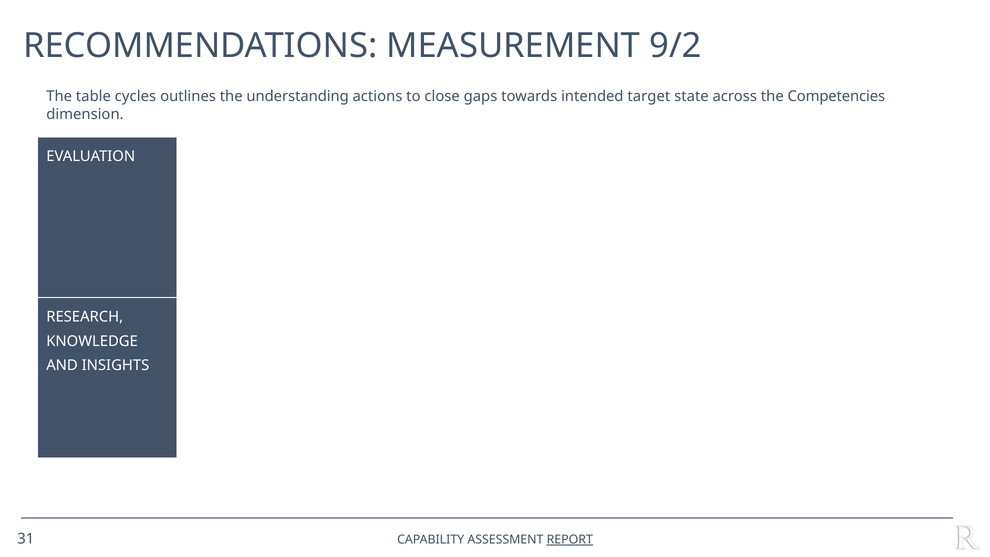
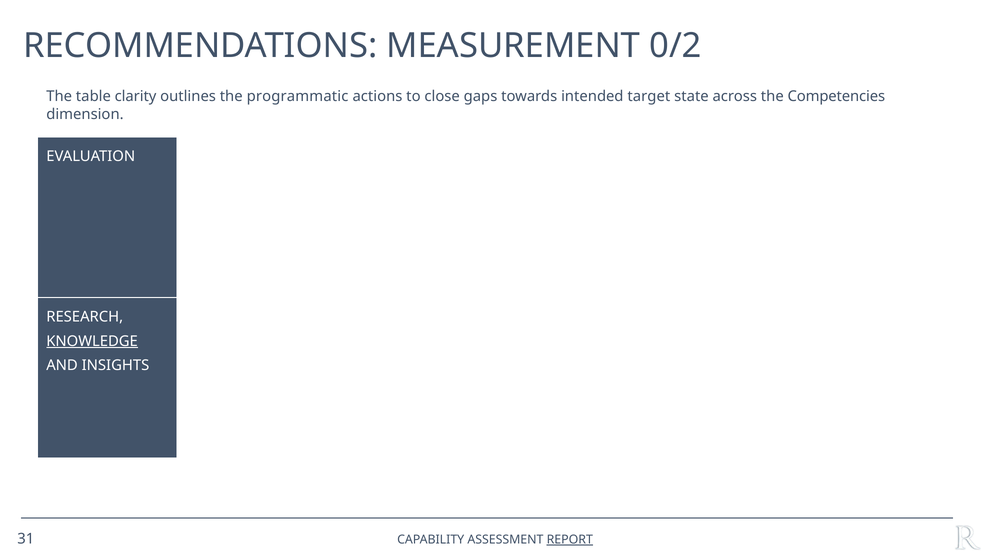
9/2: 9/2 -> 0/2
cycles: cycles -> clarity
understanding: understanding -> programmatic
KNOWLEDGE underline: none -> present
